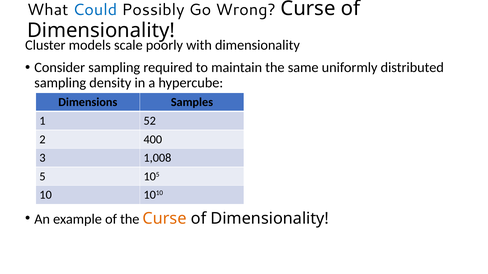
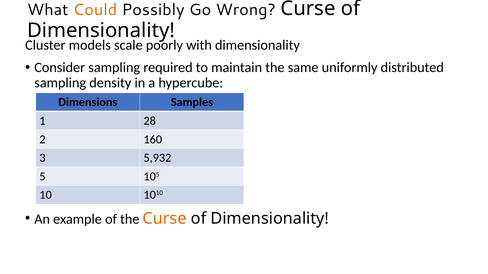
Could colour: blue -> orange
52: 52 -> 28
400: 400 -> 160
1,008: 1,008 -> 5,932
